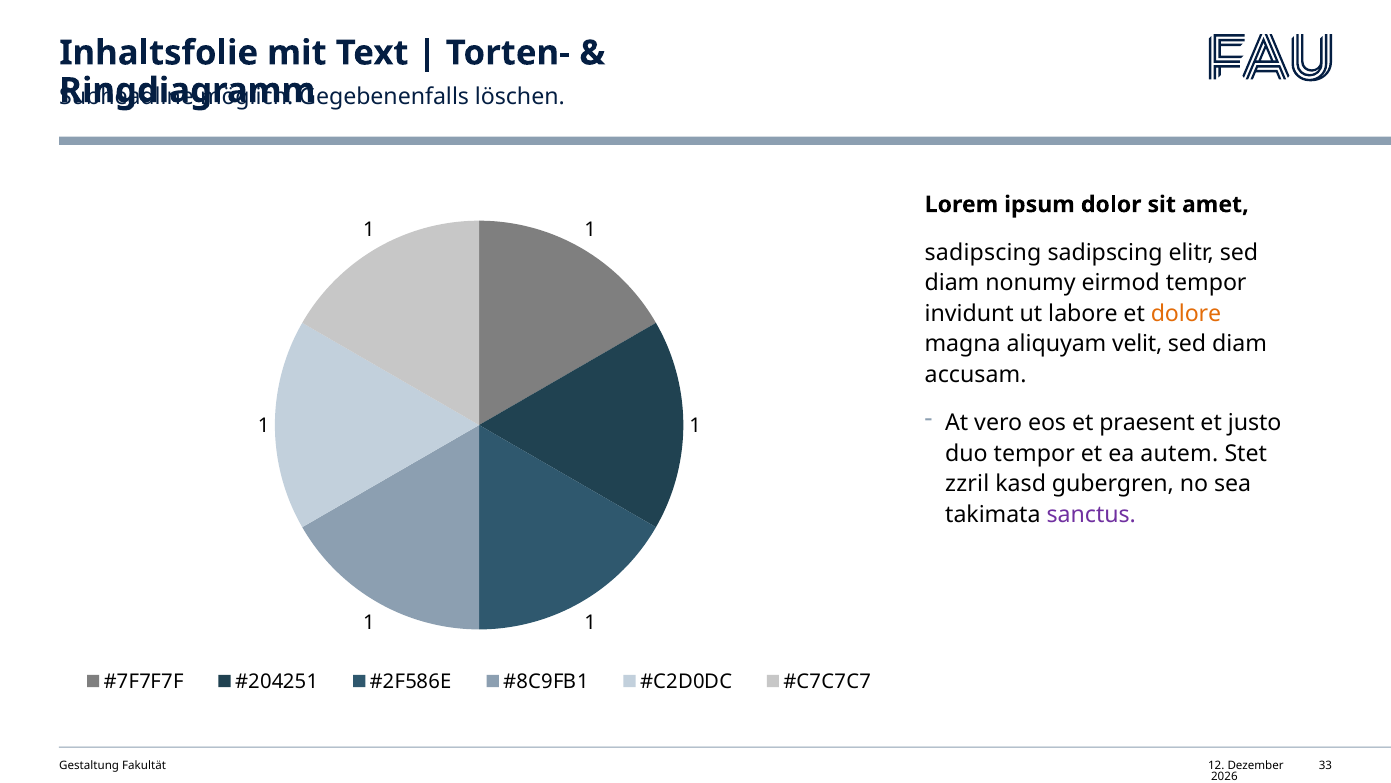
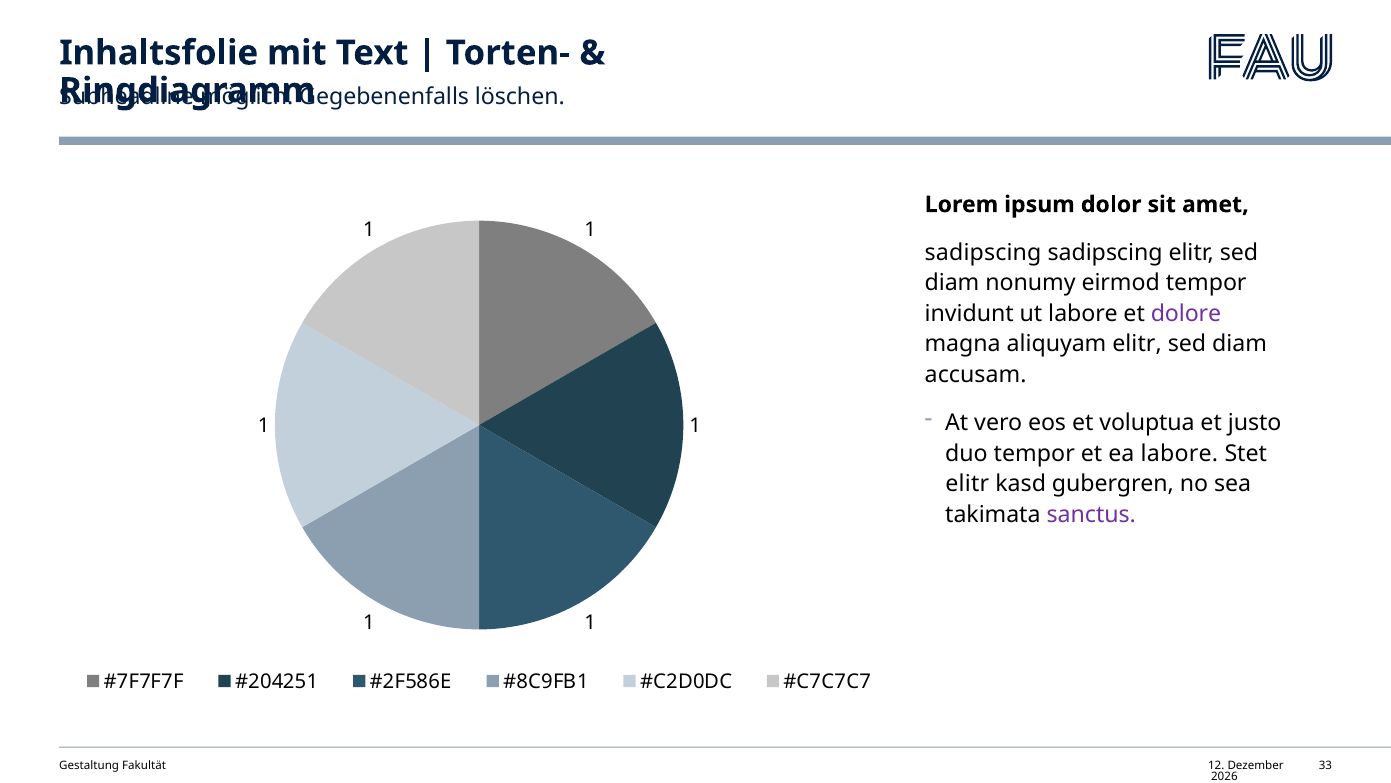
dolore colour: orange -> purple
aliquyam velit: velit -> elitr
praesent: praesent -> voluptua
ea autem: autem -> labore
zzril at (967, 484): zzril -> elitr
